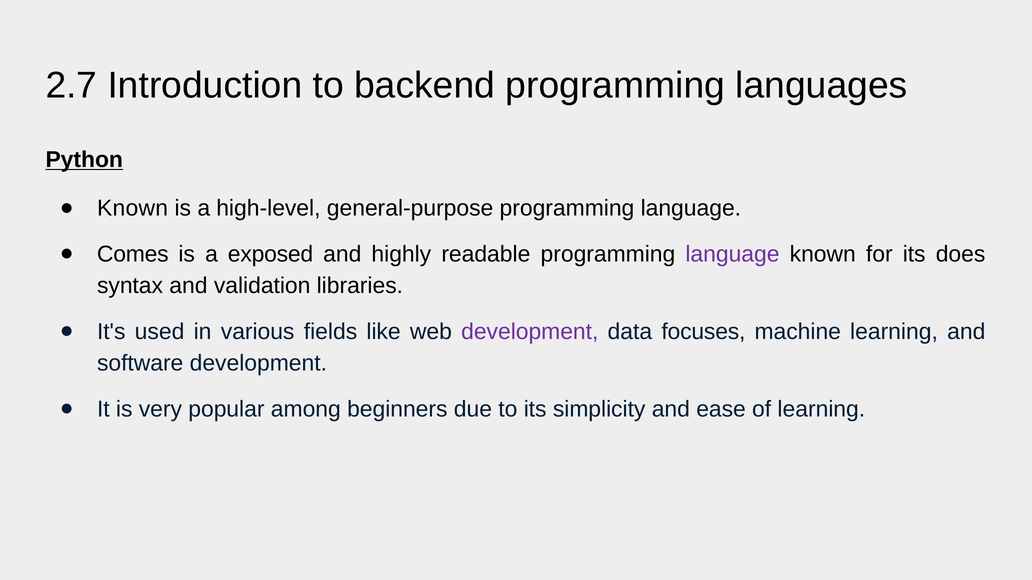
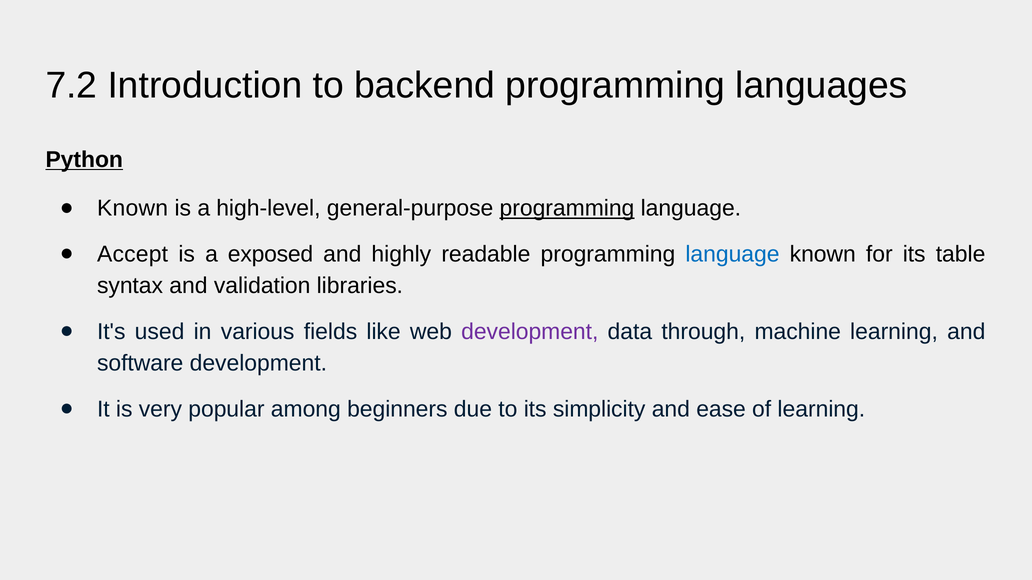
2.7: 2.7 -> 7.2
programming at (567, 209) underline: none -> present
Comes: Comes -> Accept
language at (732, 254) colour: purple -> blue
does: does -> table
focuses: focuses -> through
